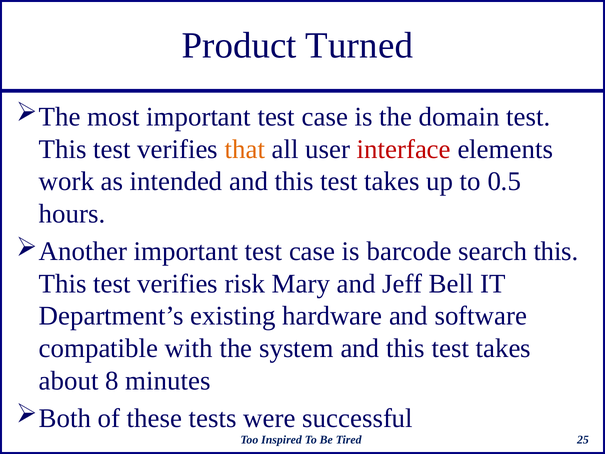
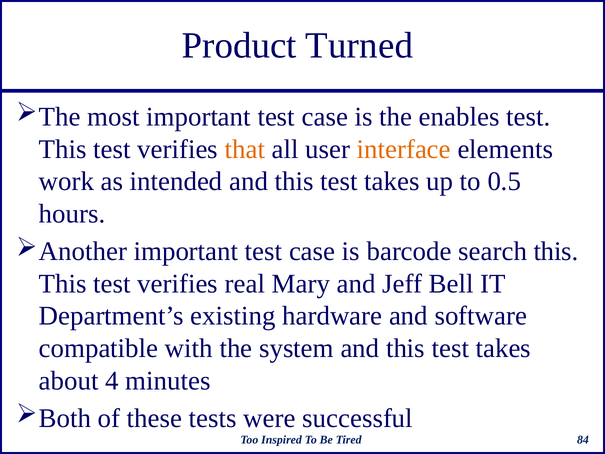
domain: domain -> enables
interface colour: red -> orange
risk: risk -> real
8: 8 -> 4
25: 25 -> 84
